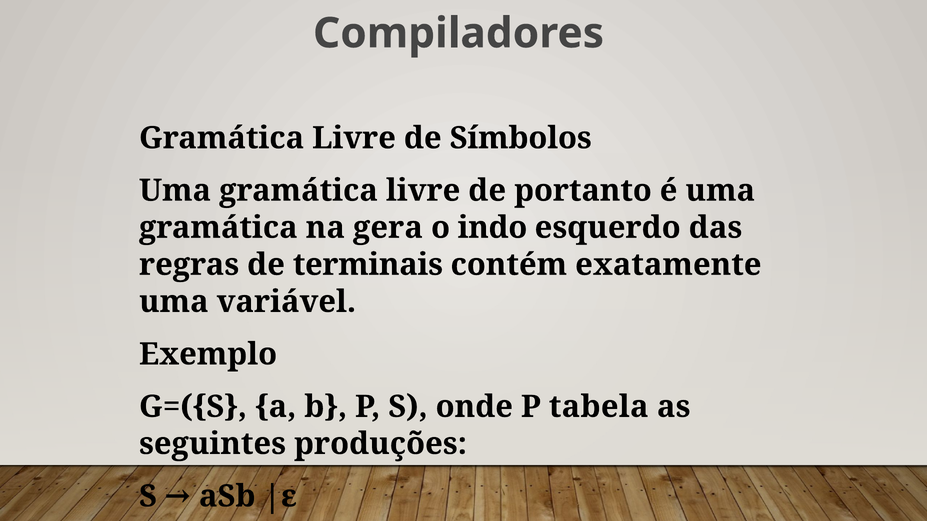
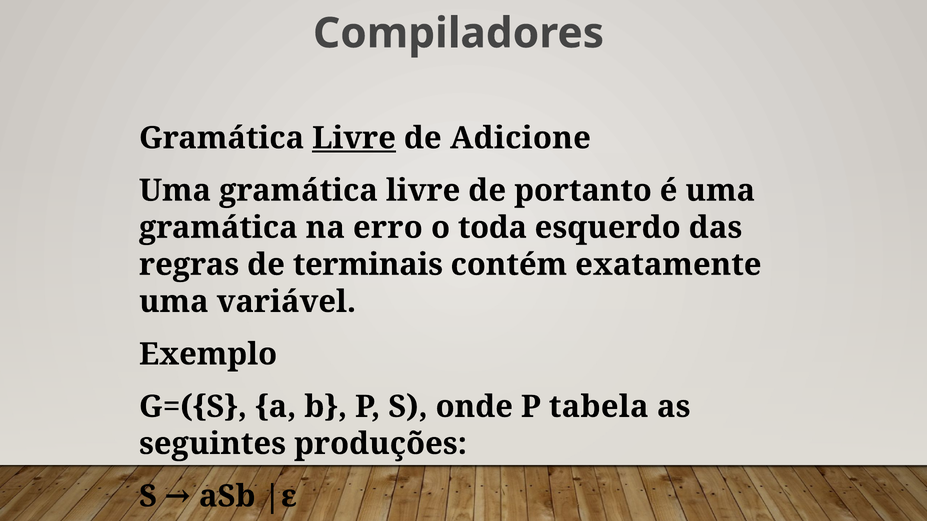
Livre at (354, 138) underline: none -> present
Símbolos: Símbolos -> Adicione
gera: gera -> erro
indo: indo -> toda
